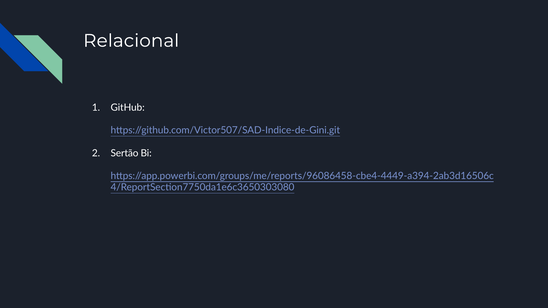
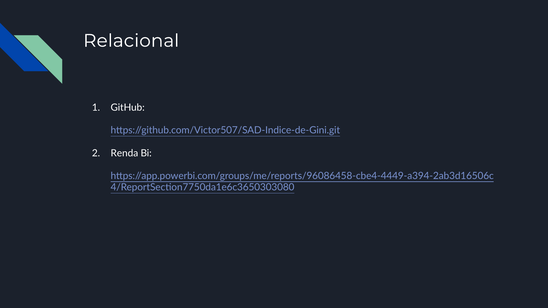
Sertão: Sertão -> Renda
